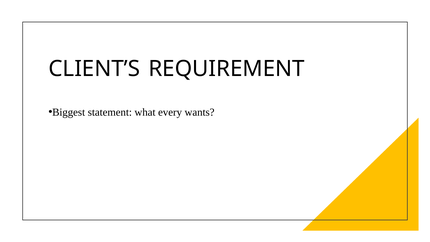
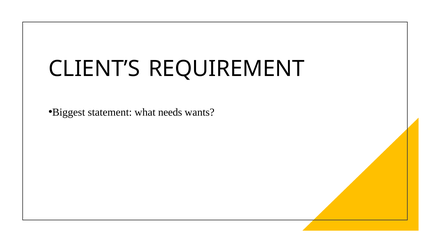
every: every -> needs
